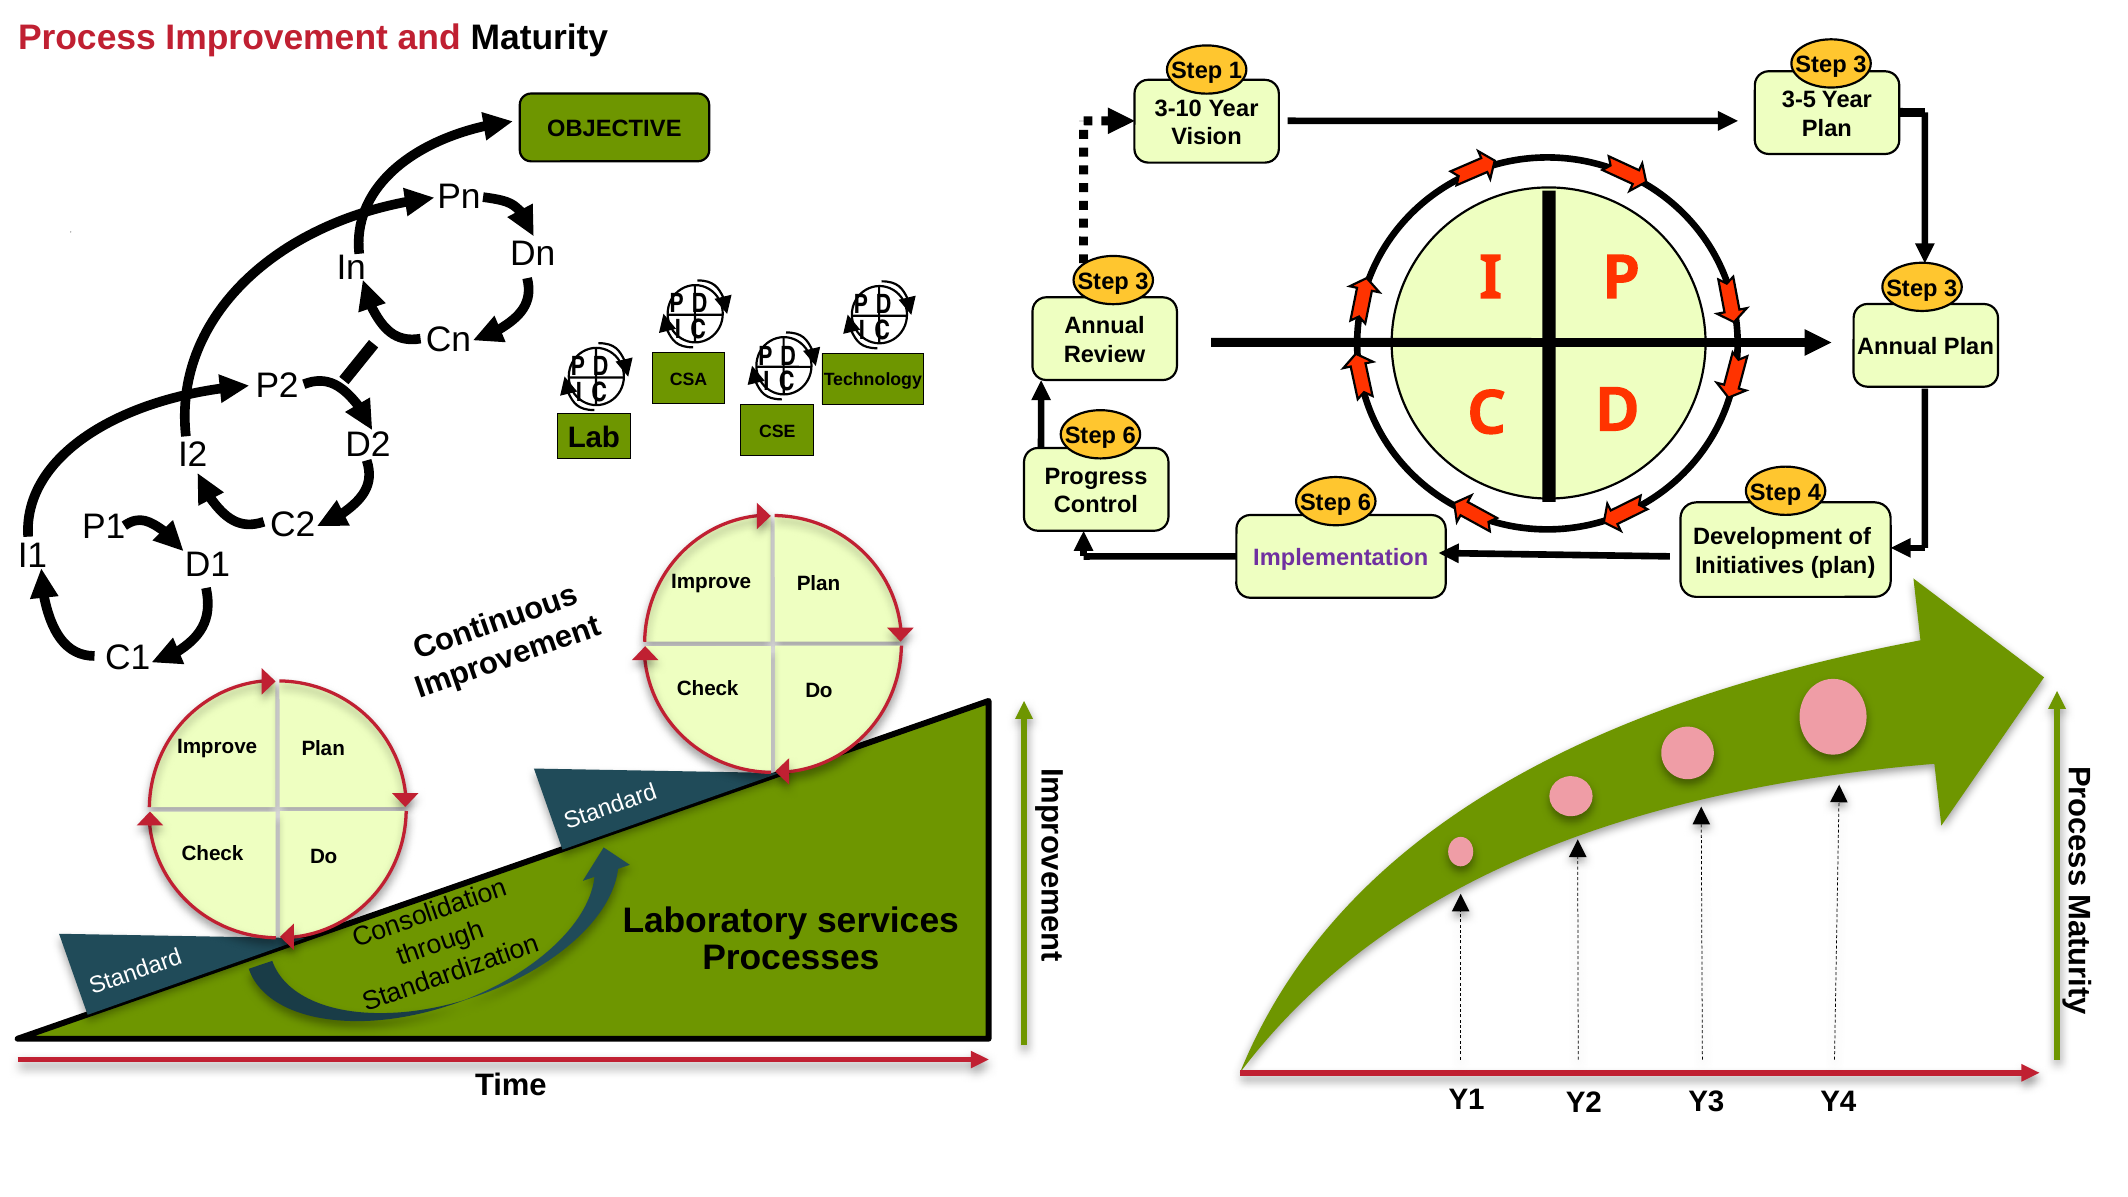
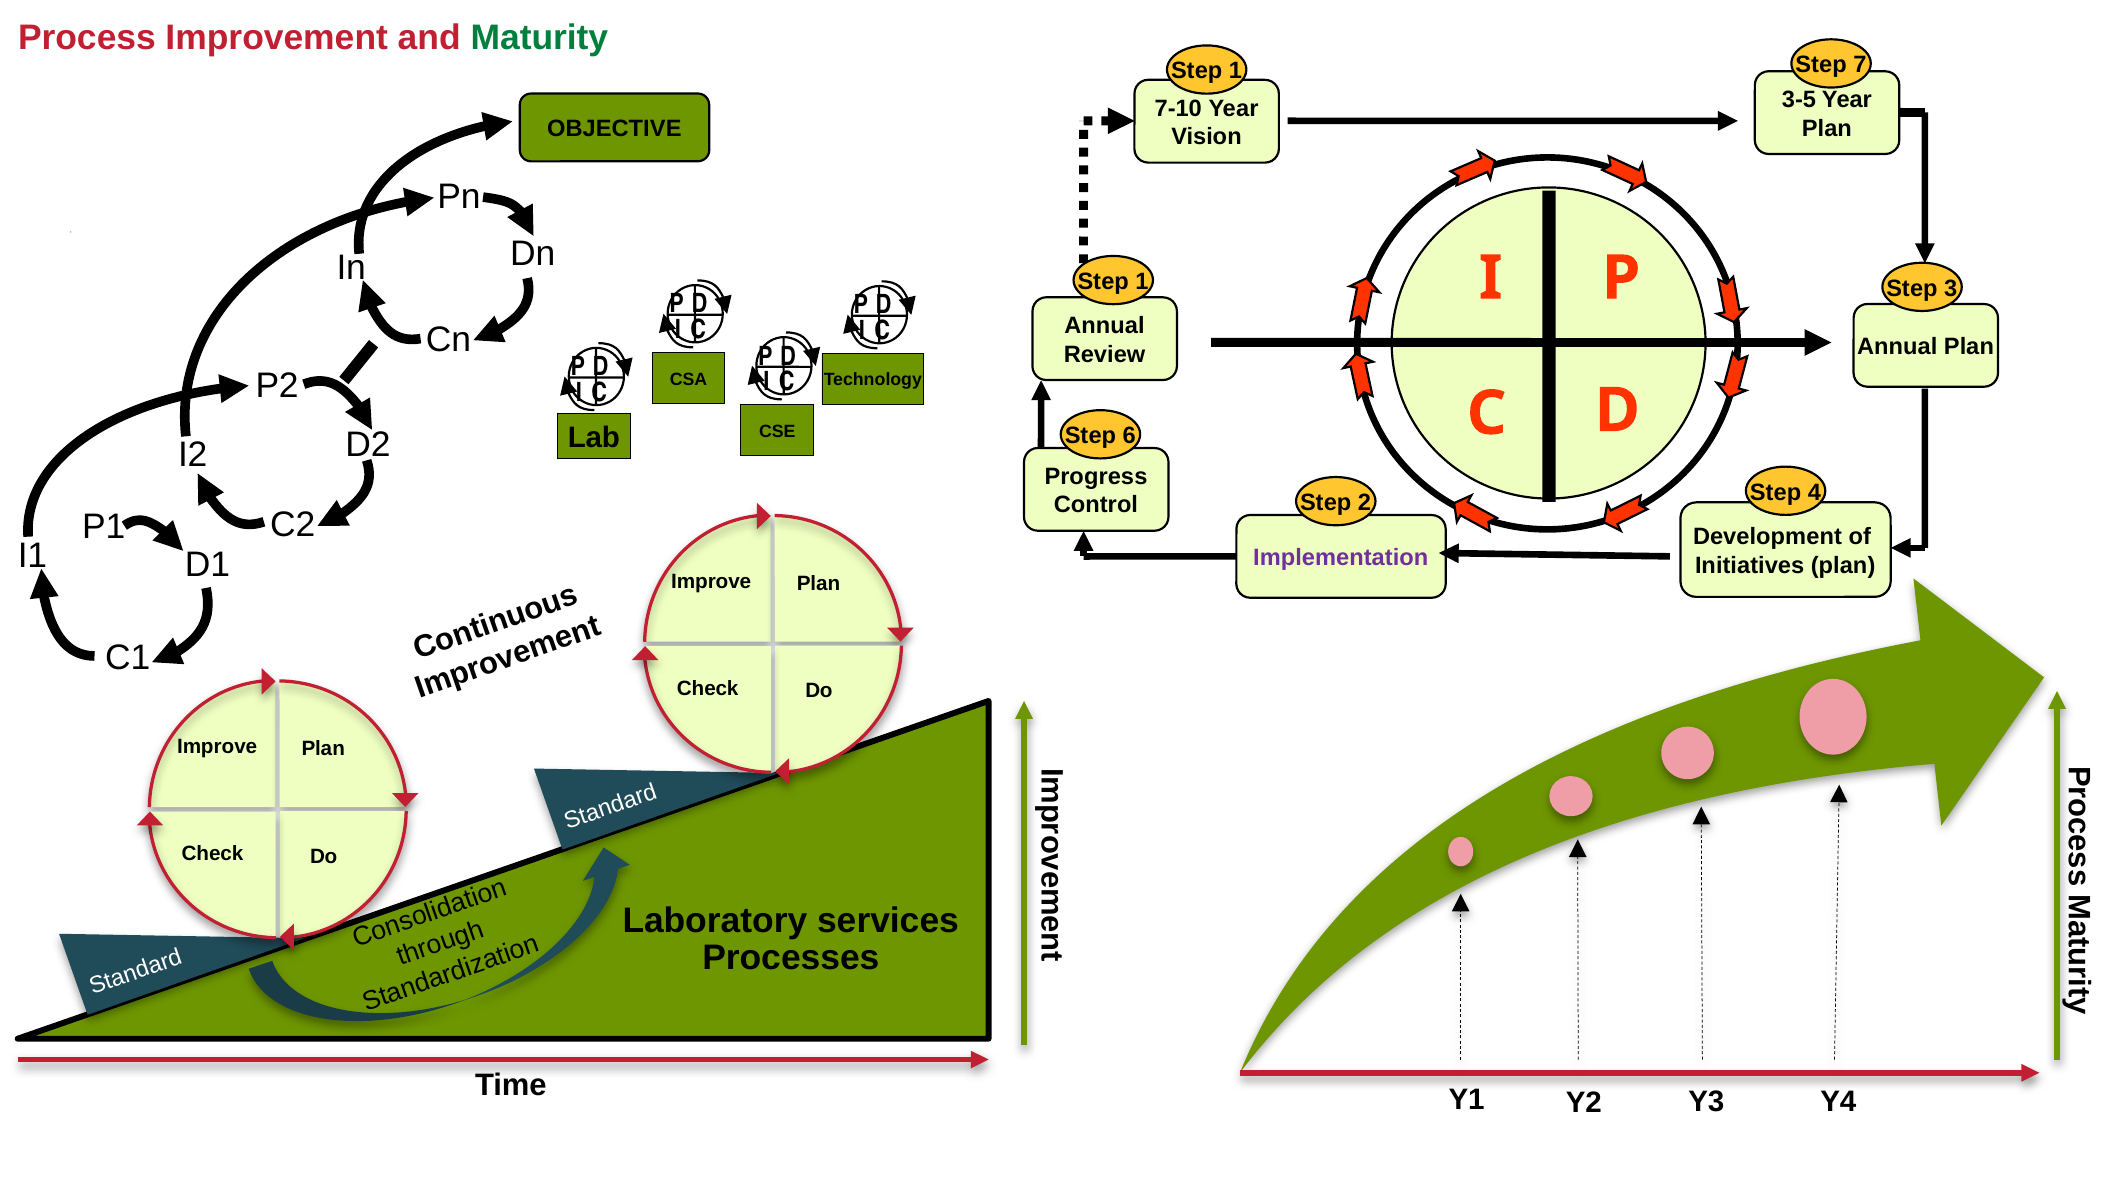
Maturity colour: black -> green
3 at (1860, 65): 3 -> 7
3-10: 3-10 -> 7-10
3 at (1142, 282): 3 -> 1
6 at (1365, 503): 6 -> 2
